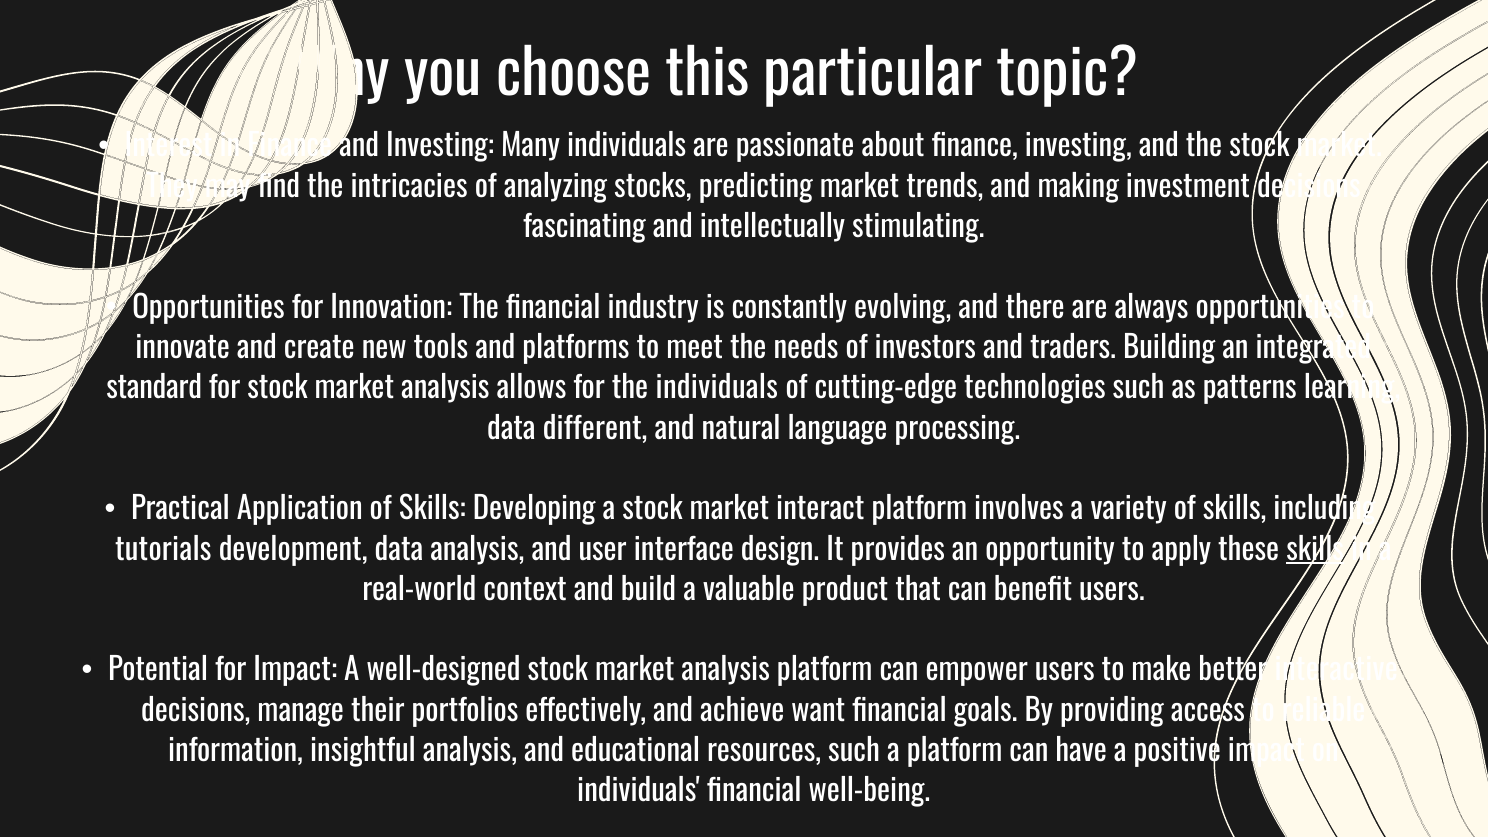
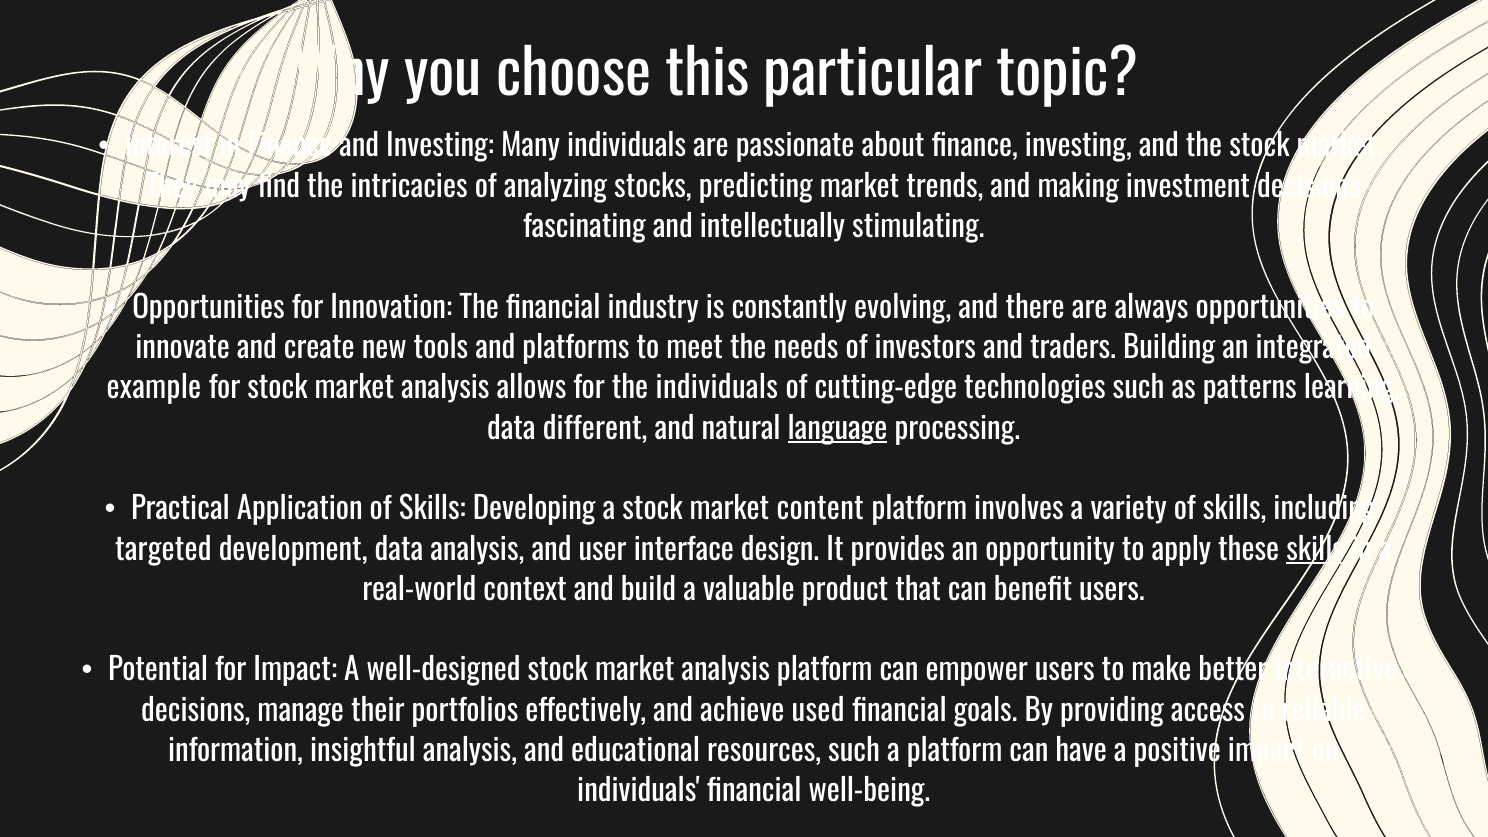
standard: standard -> example
language underline: none -> present
interact: interact -> content
tutorials: tutorials -> targeted
want: want -> used
